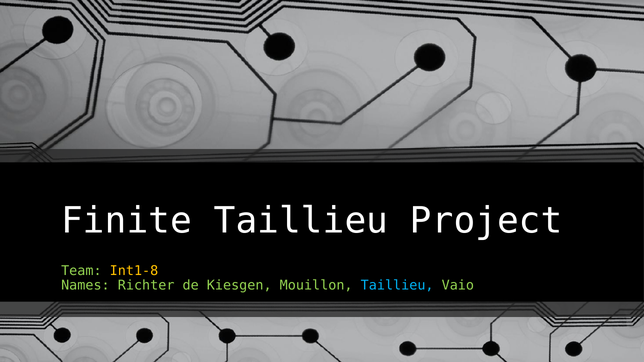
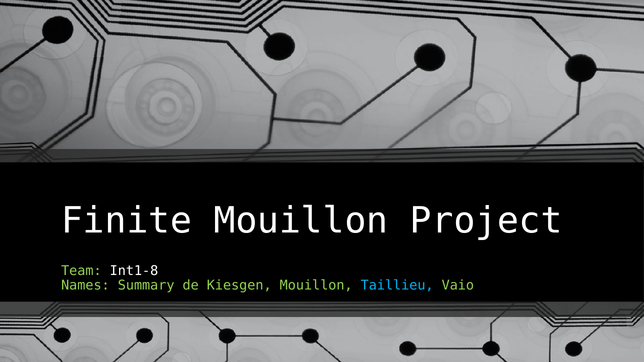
Finite Taillieu: Taillieu -> Mouillon
Int1-8 colour: yellow -> white
Richter: Richter -> Summary
